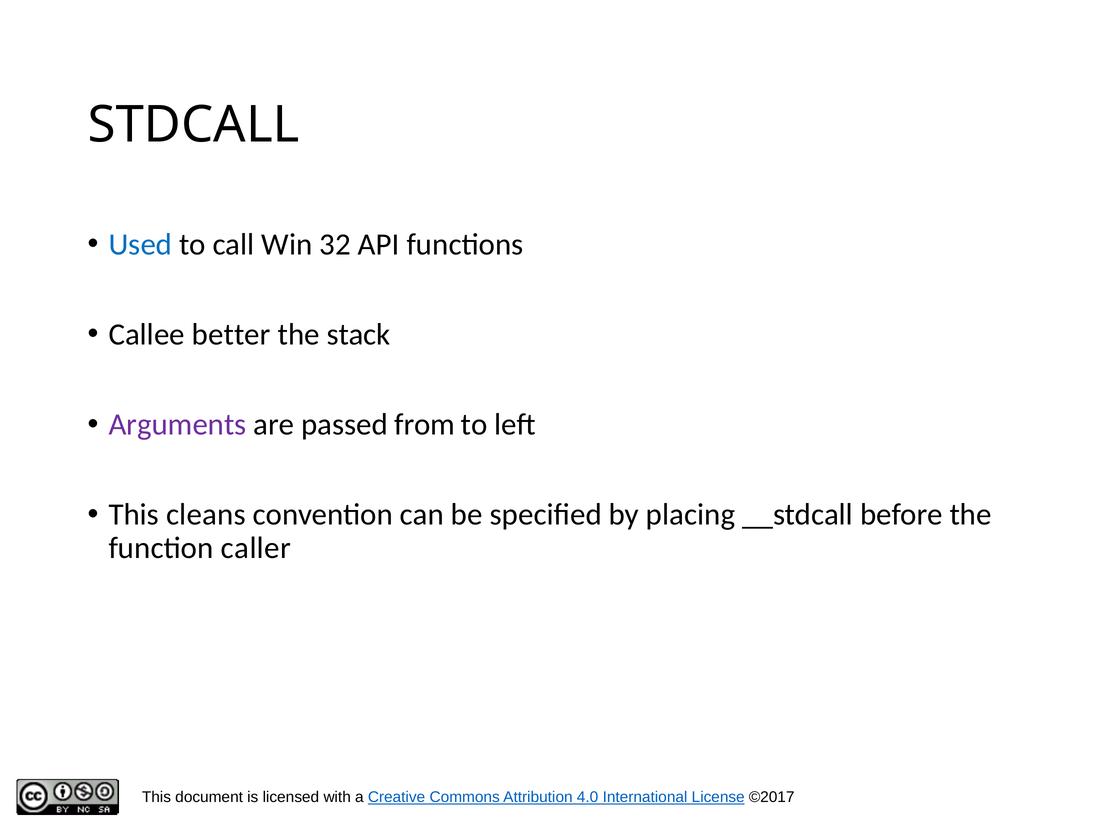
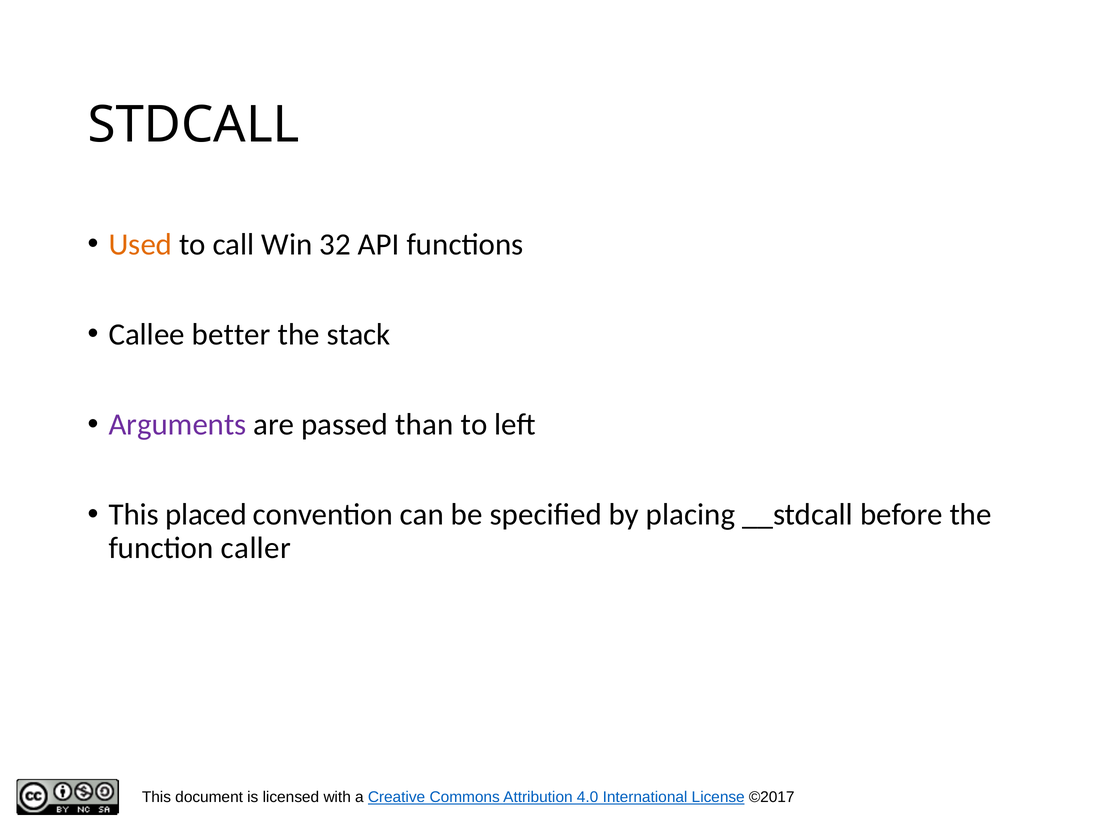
Used colour: blue -> orange
from: from -> than
cleans: cleans -> placed
